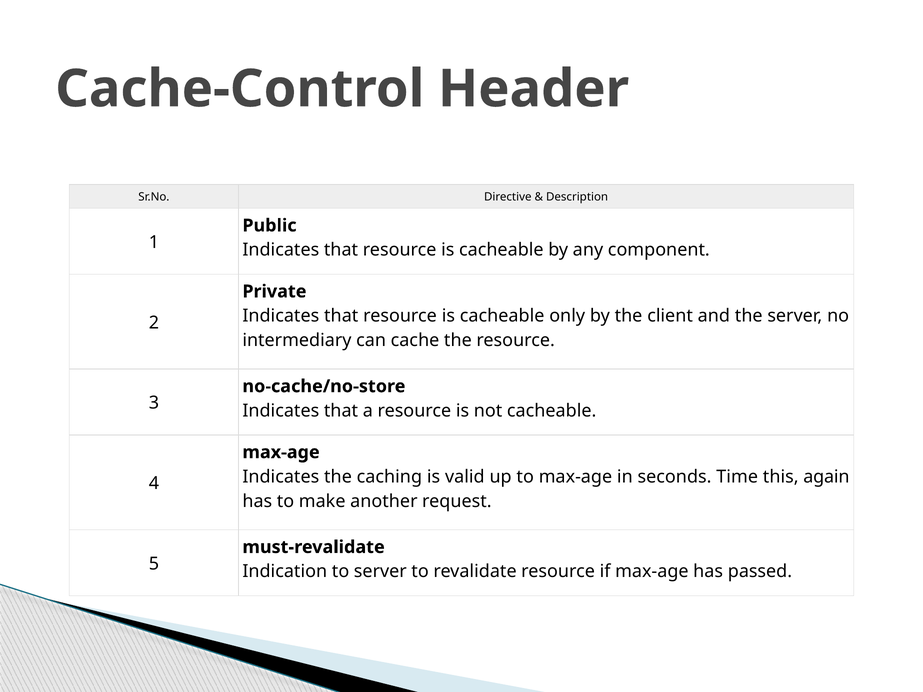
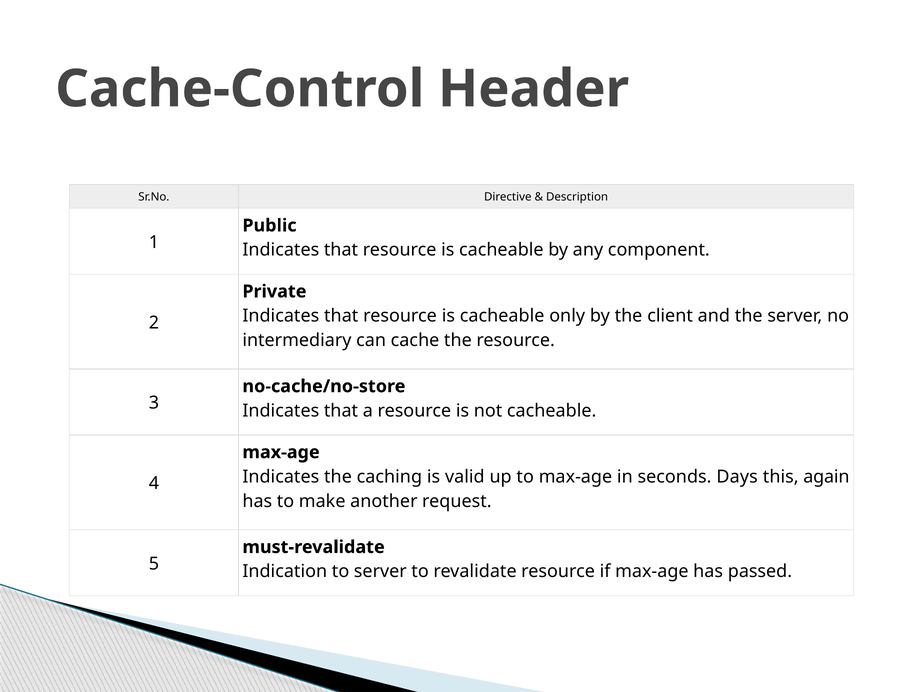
Time: Time -> Days
